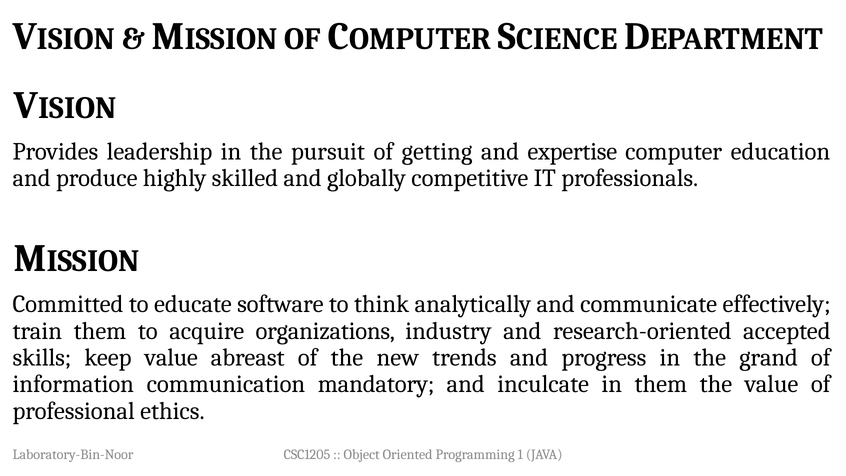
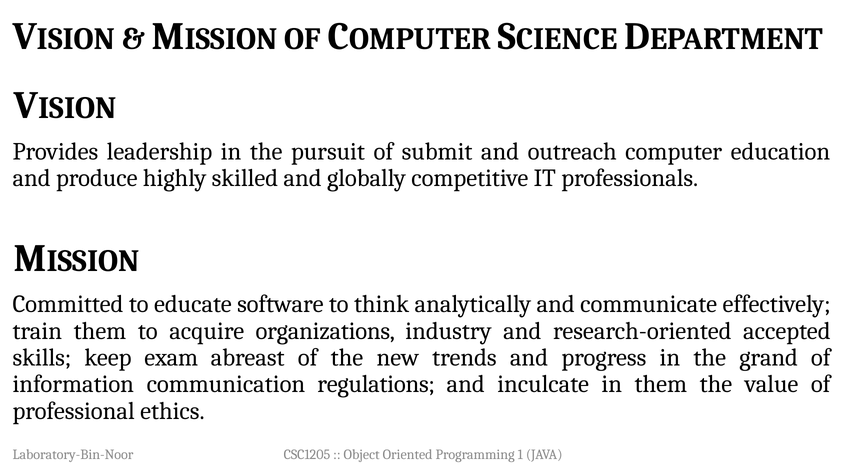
getting: getting -> submit
expertise: expertise -> outreach
keep value: value -> exam
mandatory: mandatory -> regulations
